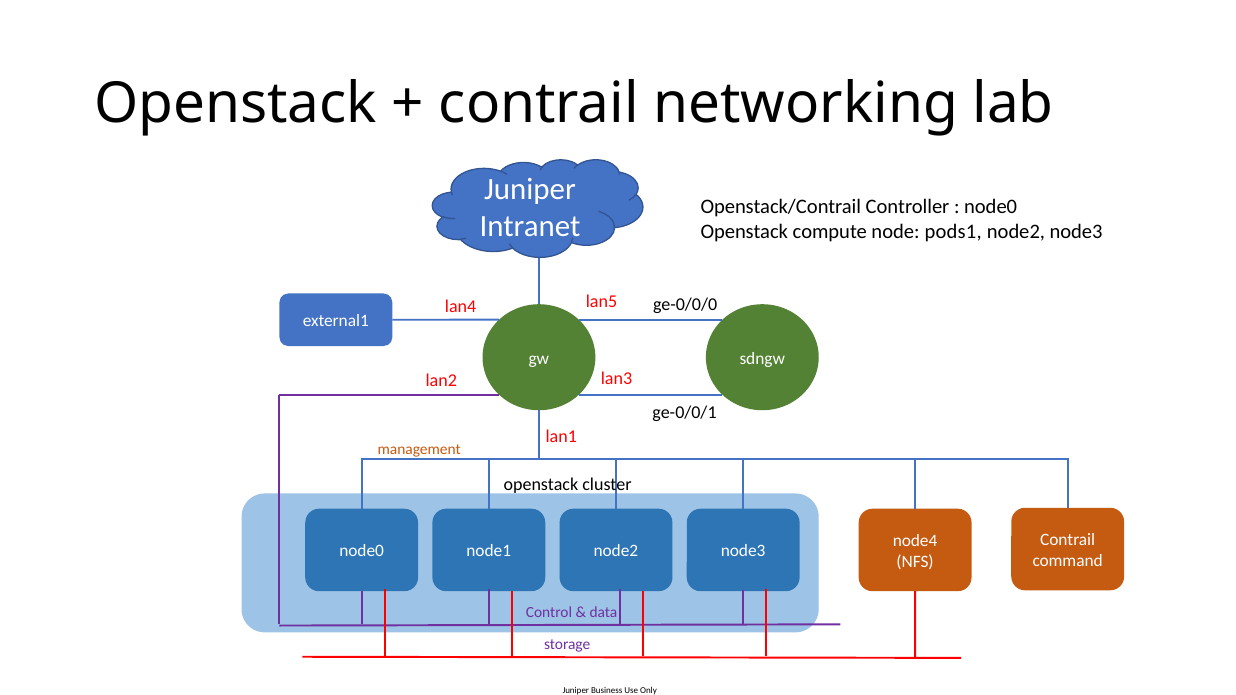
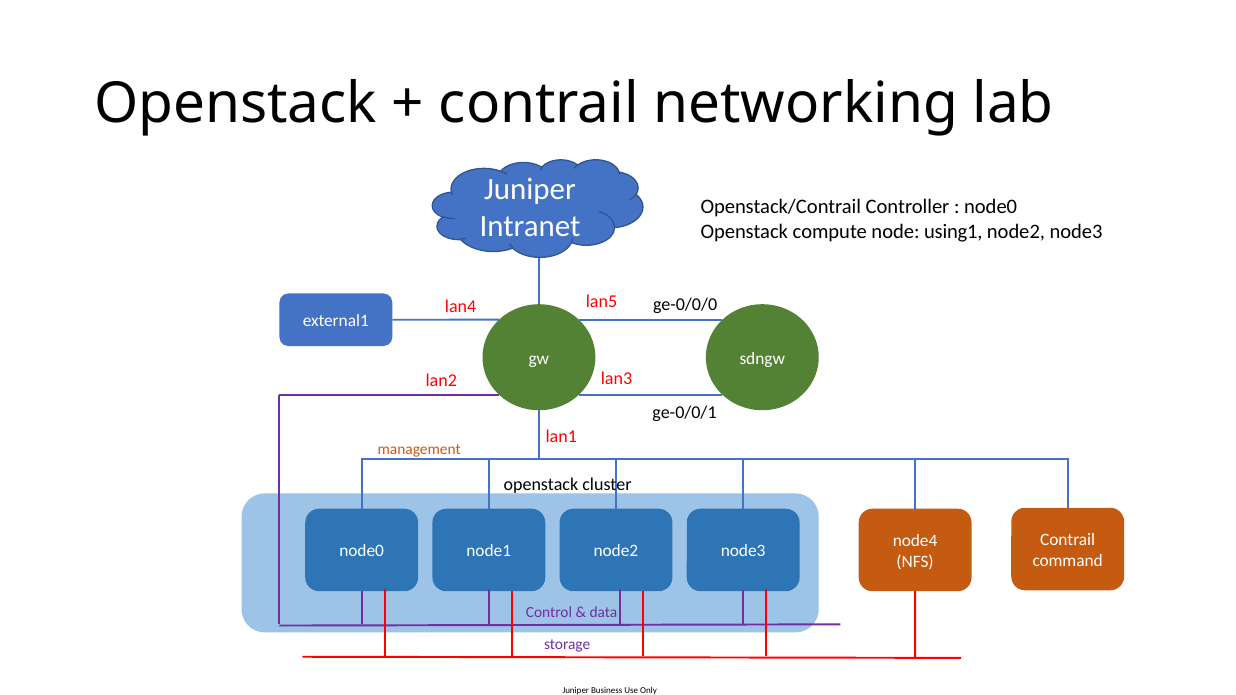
pods1: pods1 -> using1
